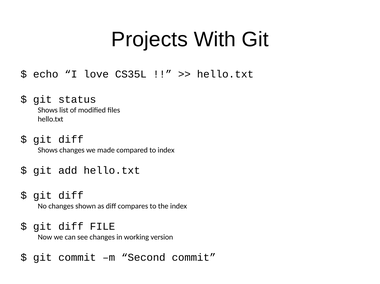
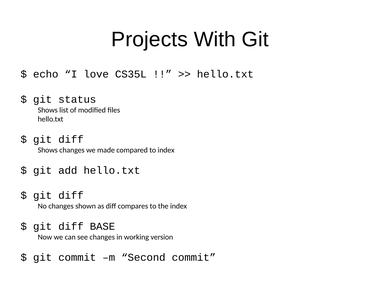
FILE: FILE -> BASE
